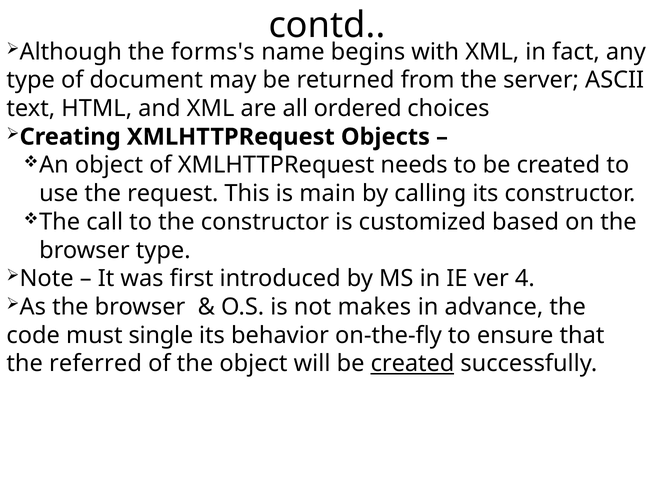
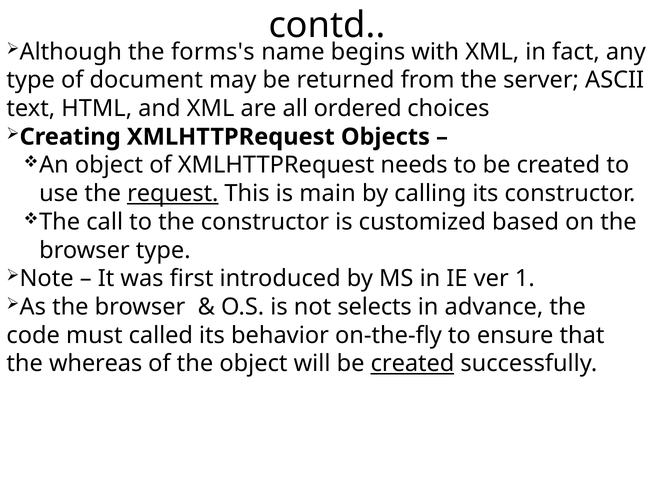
request underline: none -> present
4: 4 -> 1
makes: makes -> selects
single: single -> called
referred: referred -> whereas
